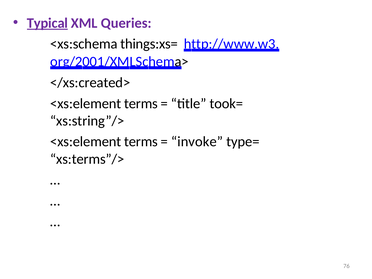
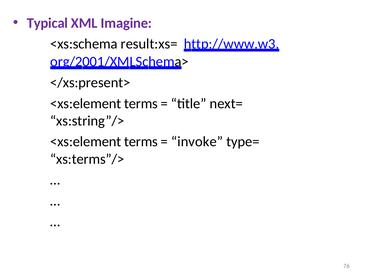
Typical underline: present -> none
Queries: Queries -> Imagine
things:xs=: things:xs= -> result:xs=
</xs:created>: </xs:created> -> </xs:present>
took=: took= -> next=
